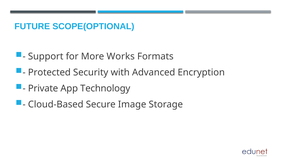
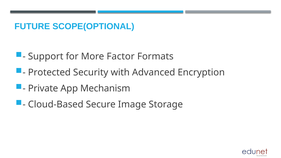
Works: Works -> Factor
Technology: Technology -> Mechanism
